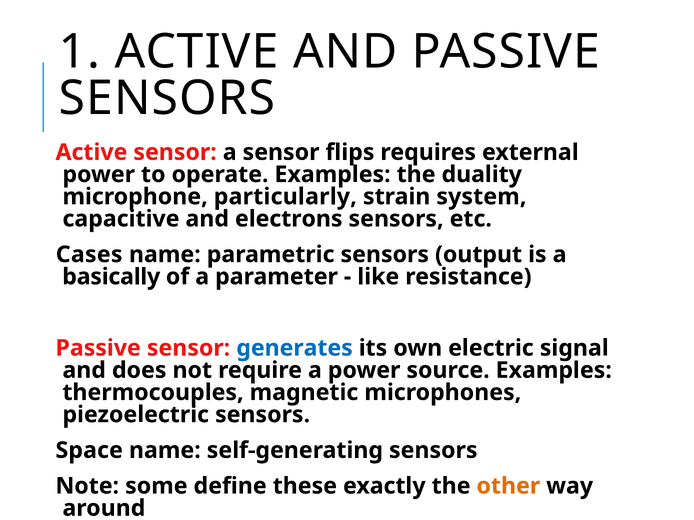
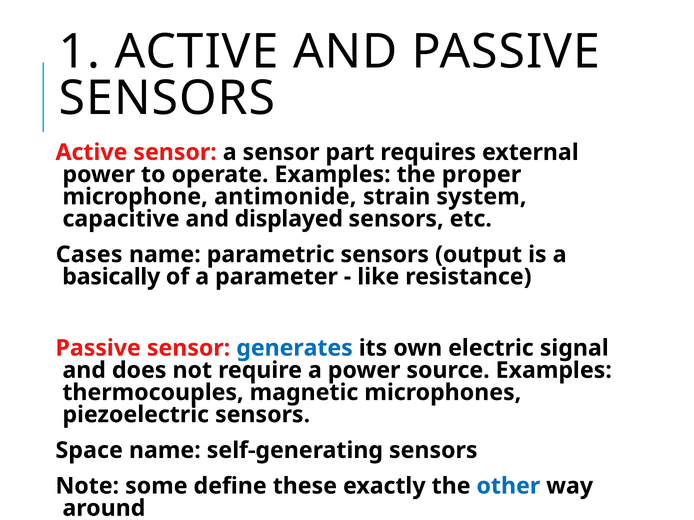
flips: flips -> part
duality: duality -> proper
particularly: particularly -> antimonide
electrons: electrons -> displayed
other colour: orange -> blue
